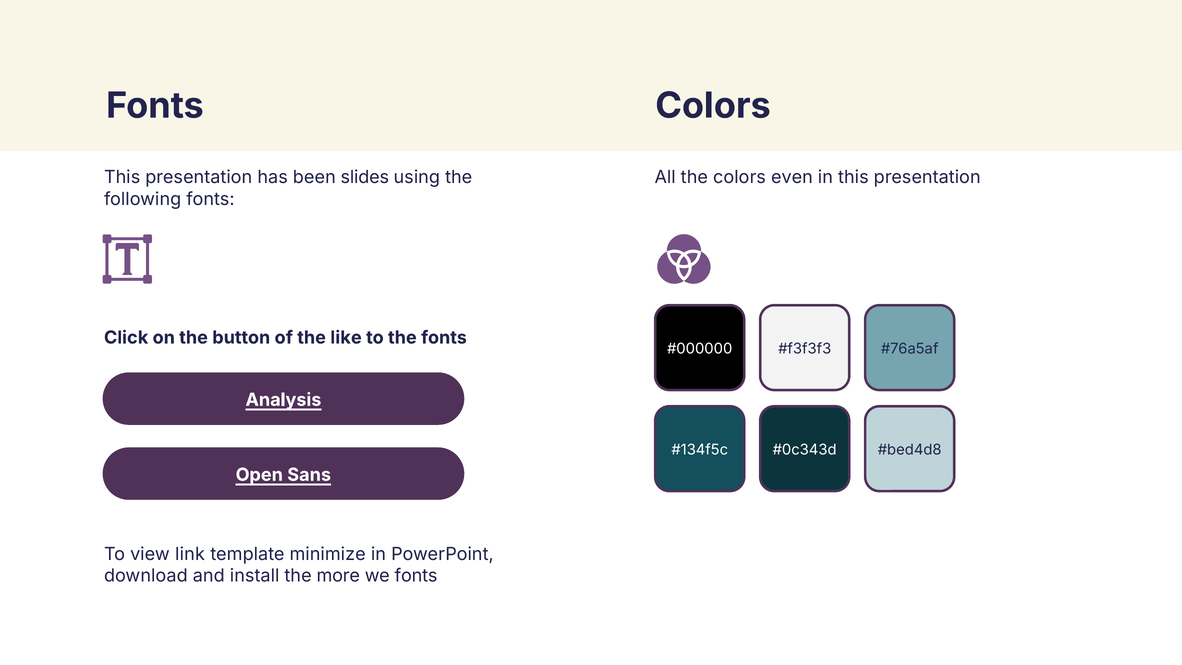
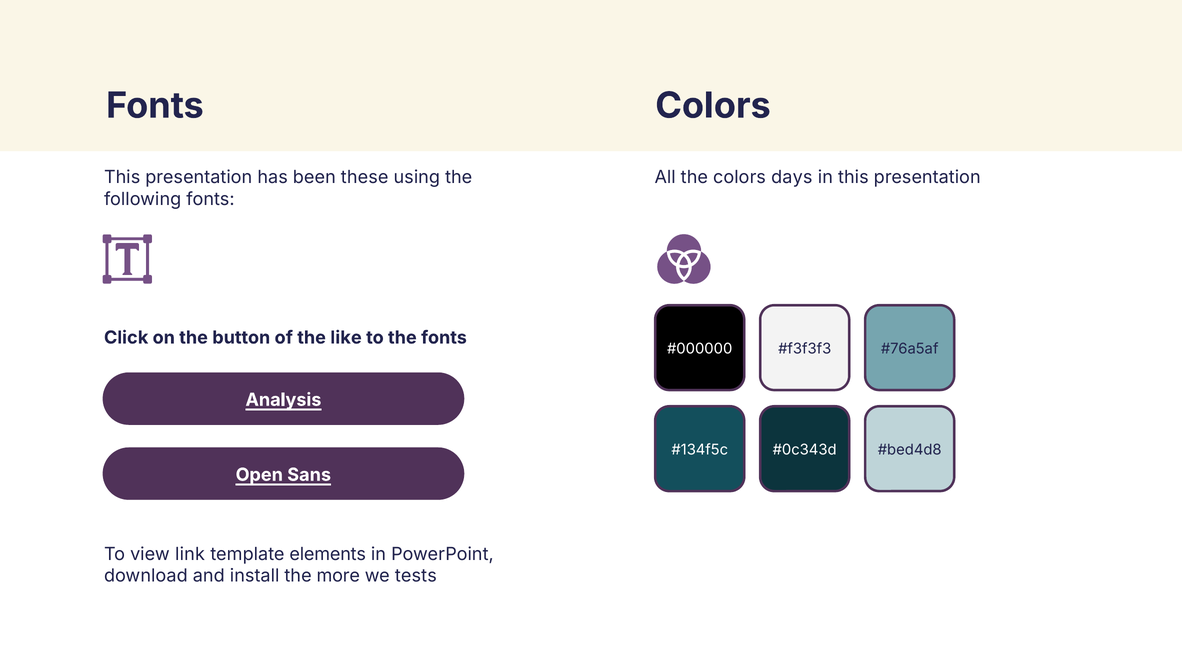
slides: slides -> these
even: even -> days
minimize: minimize -> elements
we fonts: fonts -> tests
